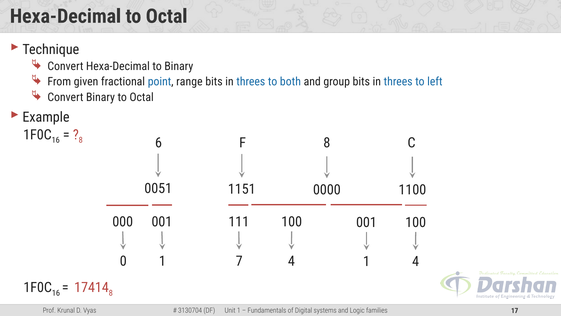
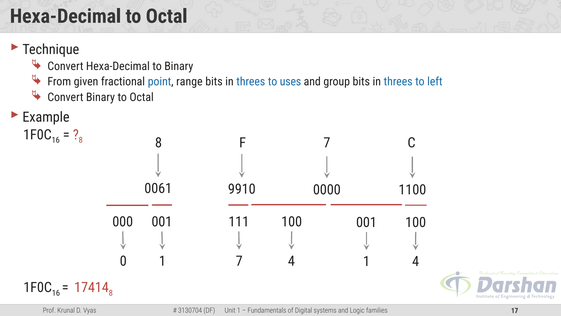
both: both -> uses
6 at (159, 143): 6 -> 8
F 8: 8 -> 7
0051: 0051 -> 0061
1151: 1151 -> 9910
